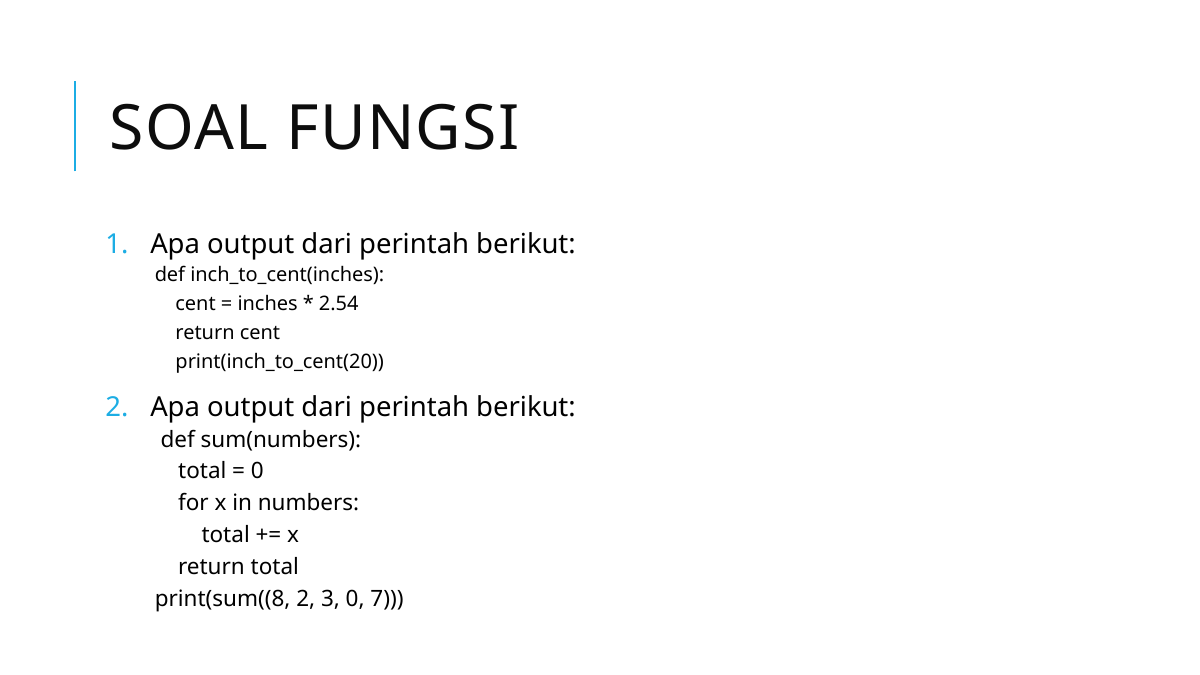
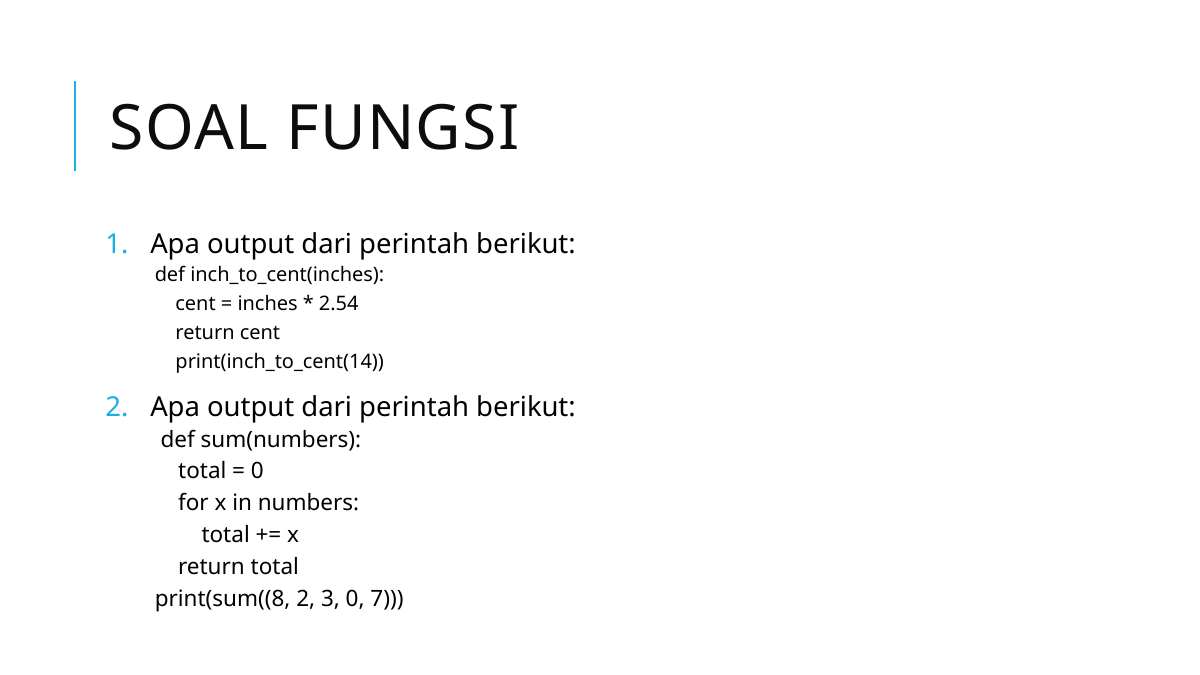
print(inch_to_cent(20: print(inch_to_cent(20 -> print(inch_to_cent(14
